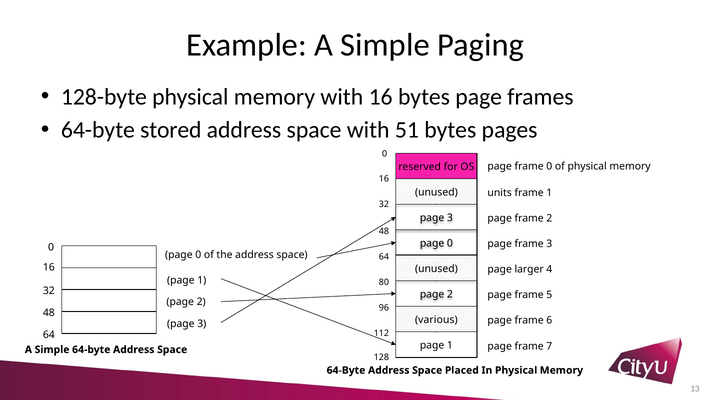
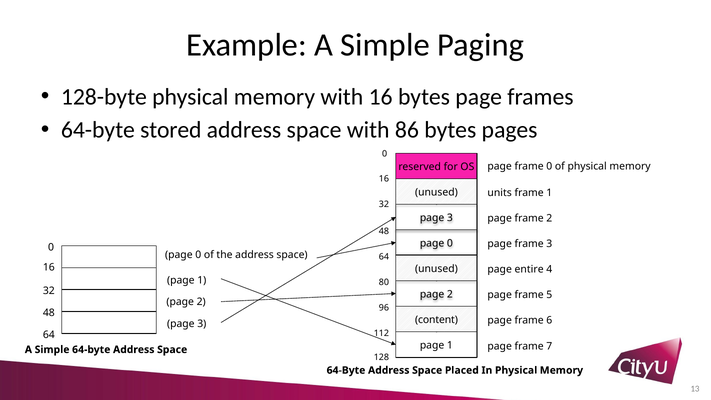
51: 51 -> 86
larger: larger -> entire
various: various -> content
